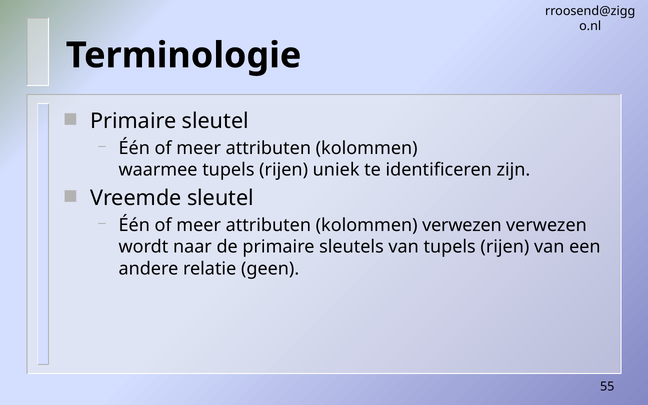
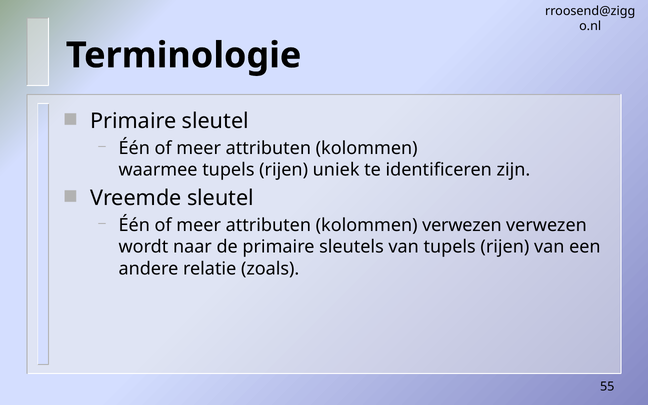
geen: geen -> zoals
